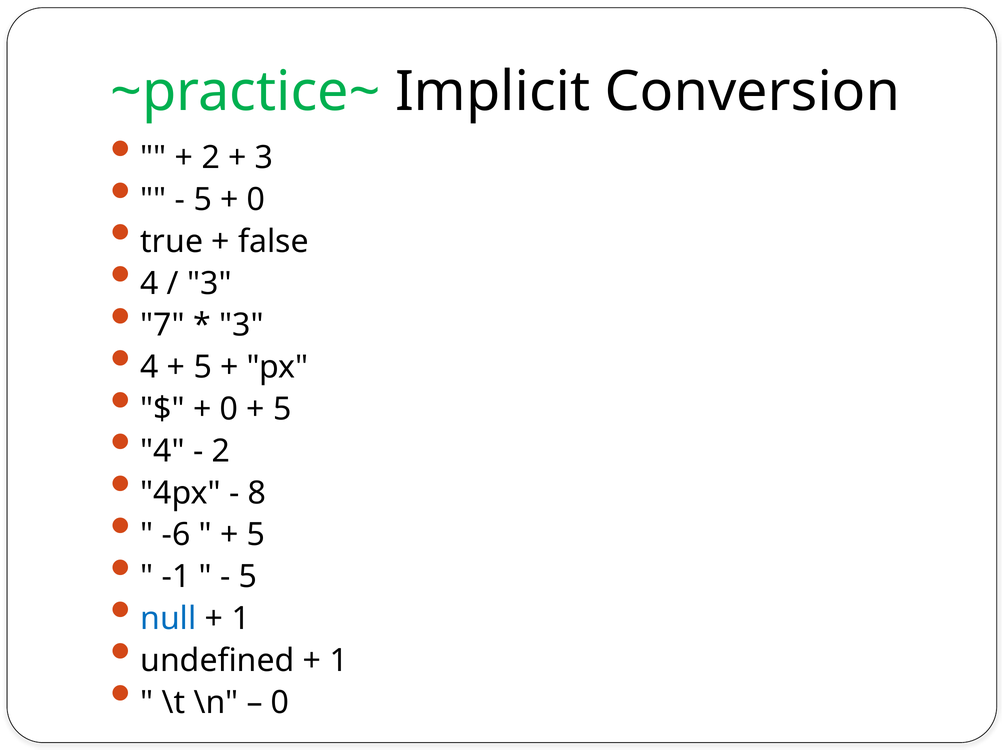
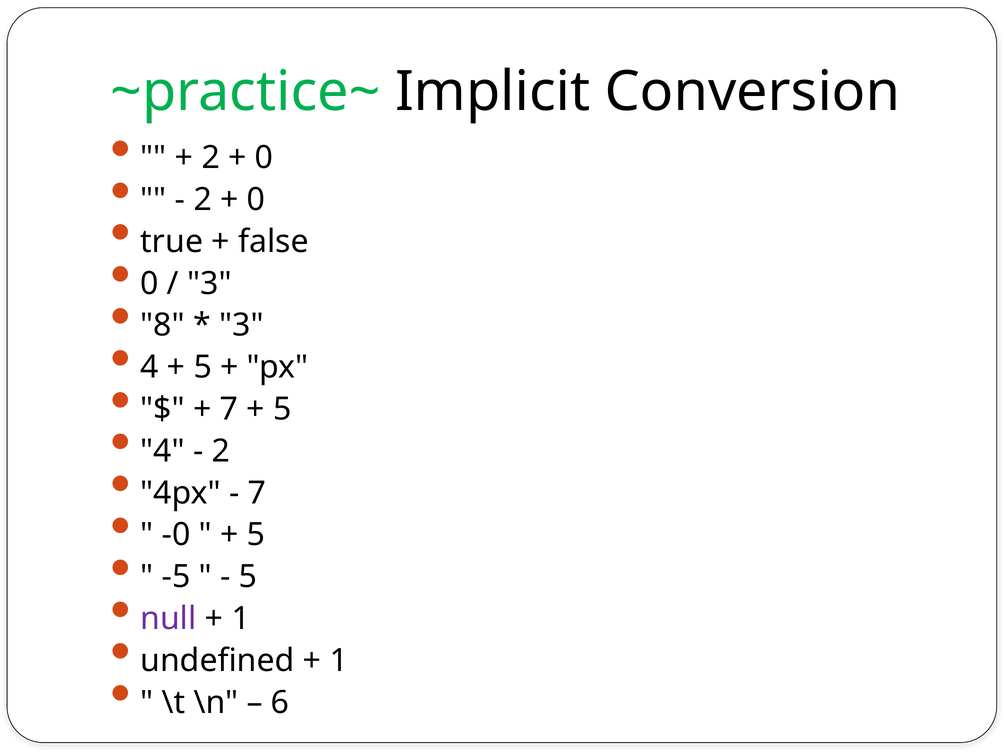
3 at (264, 158): 3 -> 0
5 at (203, 200): 5 -> 2
4 at (150, 284): 4 -> 0
7: 7 -> 8
0 at (229, 409): 0 -> 7
8 at (257, 493): 8 -> 7
-6: -6 -> -0
-1 at (176, 577): -1 -> -5
null colour: blue -> purple
0 at (280, 702): 0 -> 6
